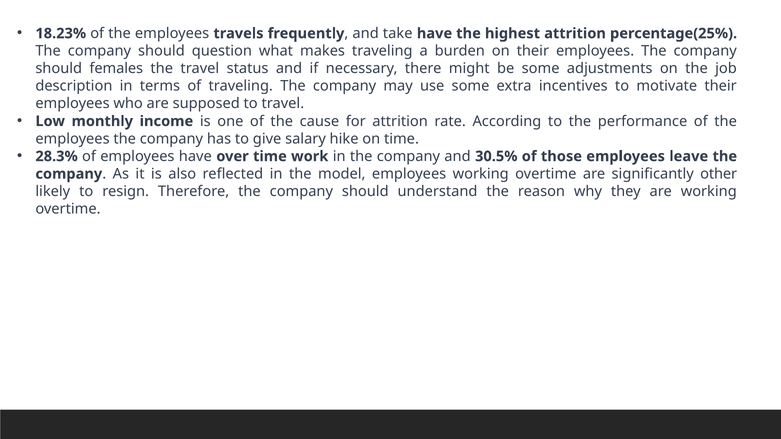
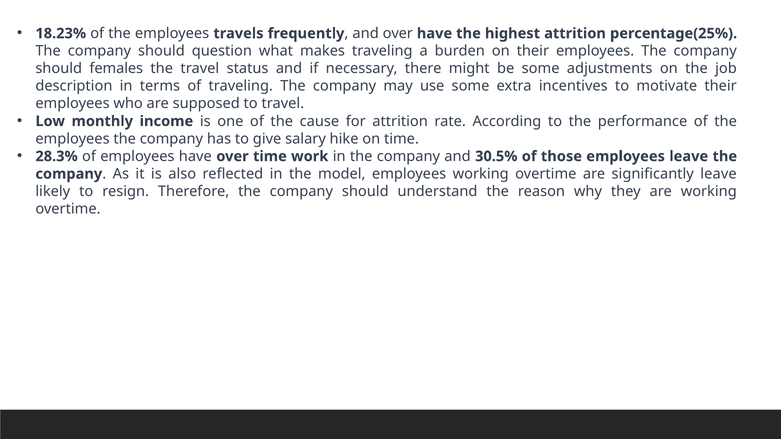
and take: take -> over
significantly other: other -> leave
